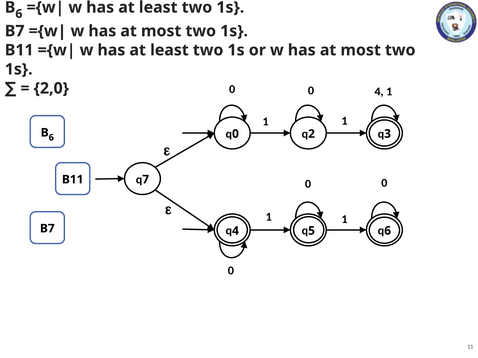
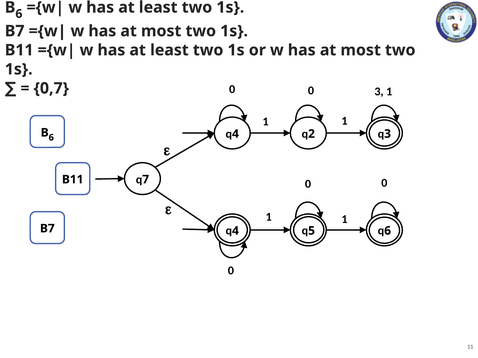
2,0: 2,0 -> 0,7
4 at (379, 92): 4 -> 3
0 at (235, 134): 0 -> 4
